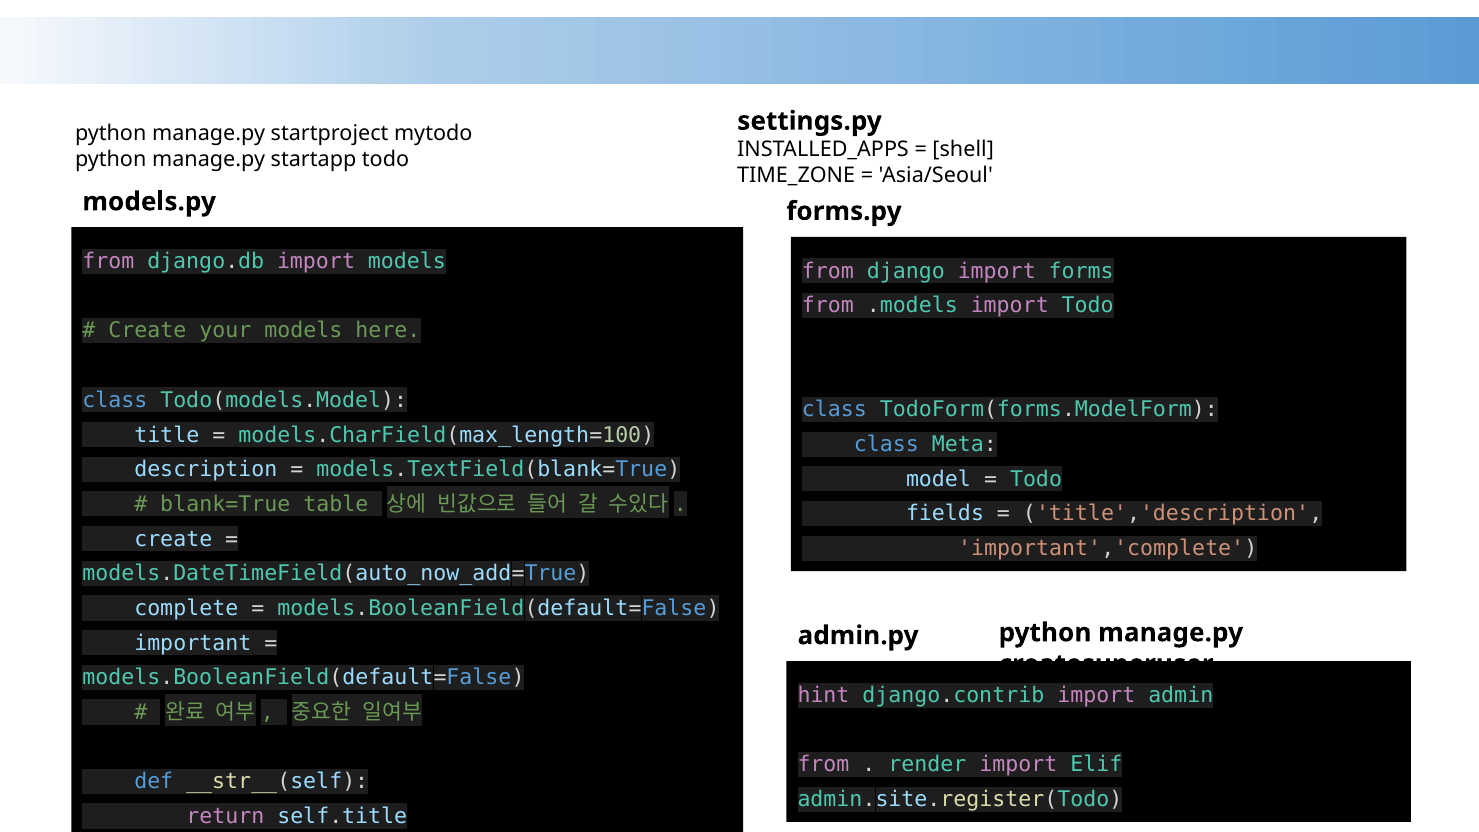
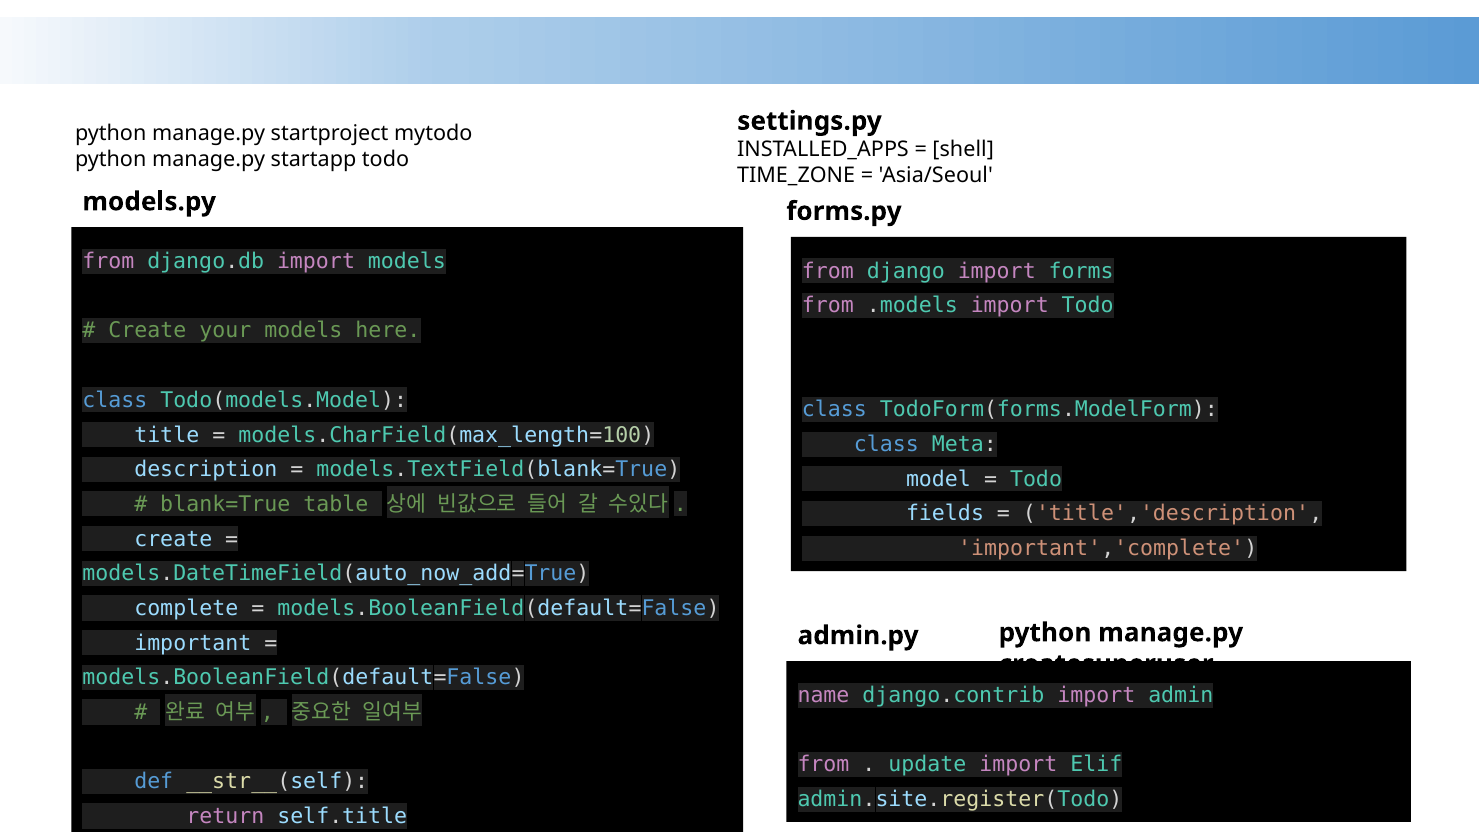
hint: hint -> name
render: render -> update
